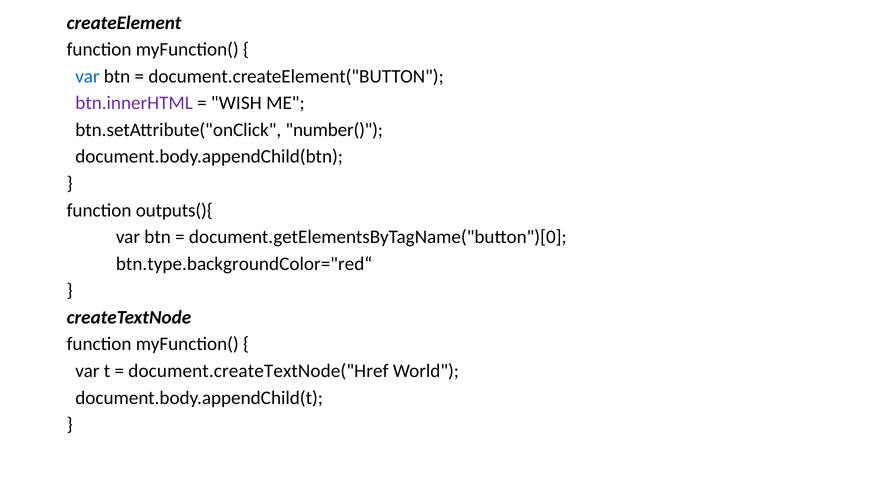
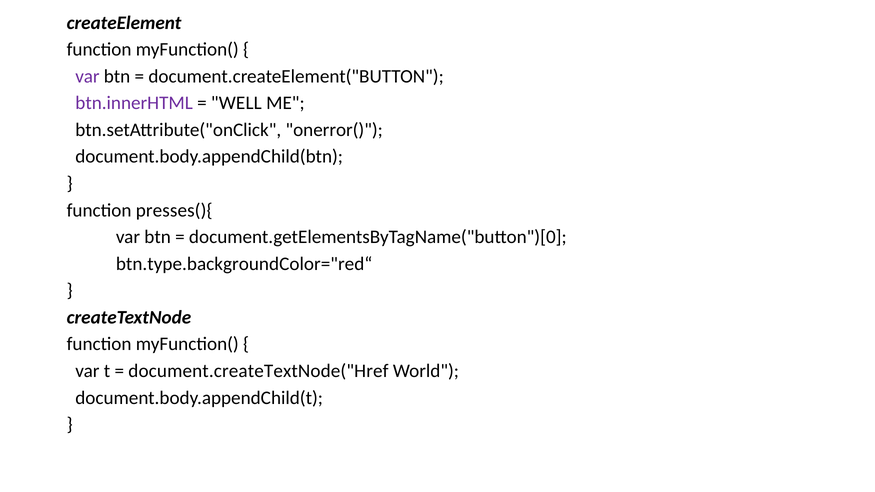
var at (87, 76) colour: blue -> purple
WISH: WISH -> WELL
number(: number( -> onerror(
outputs(){: outputs(){ -> presses(){
